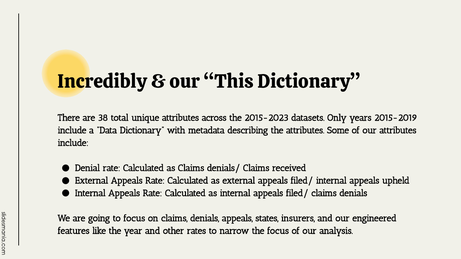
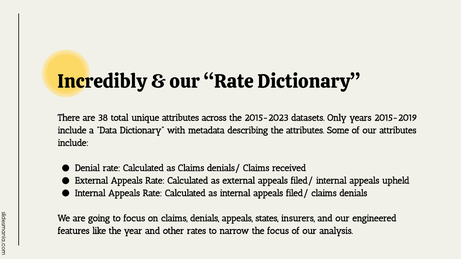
our This: This -> Rate
